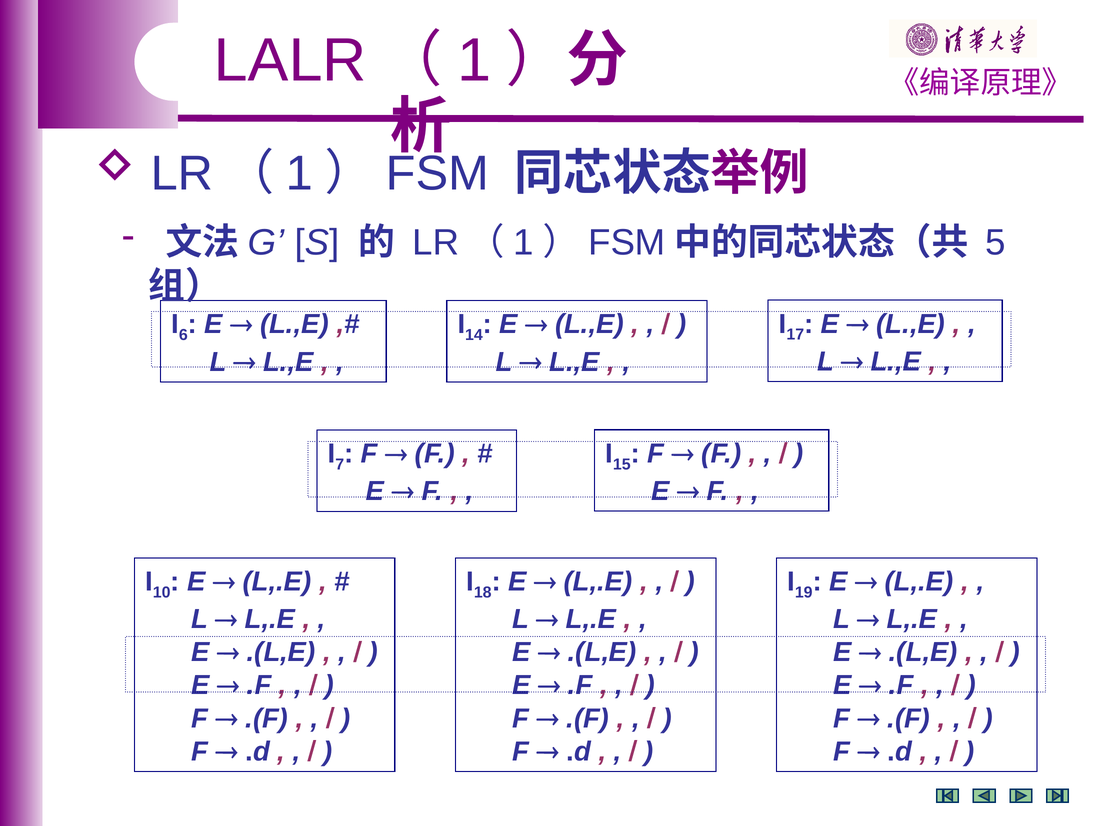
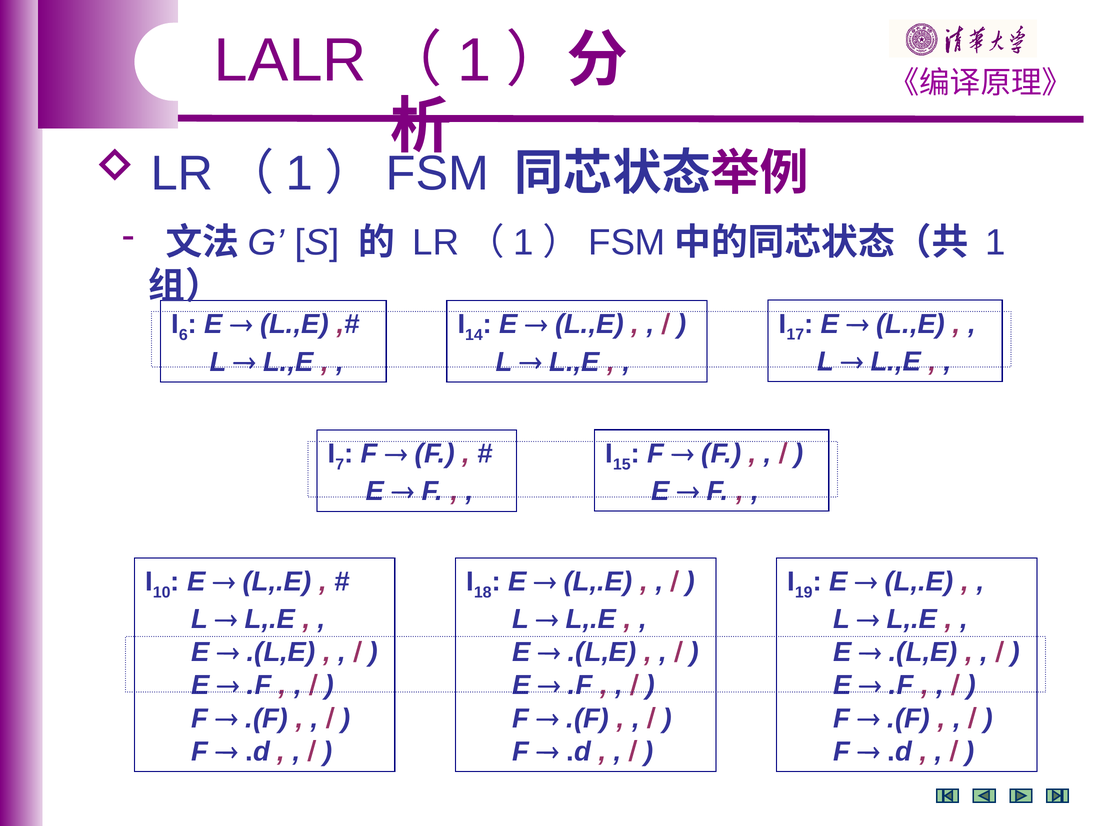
5 at (996, 243): 5 -> 1
